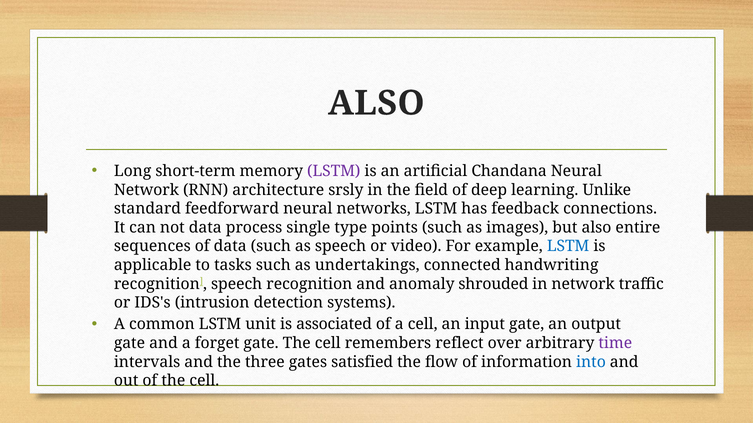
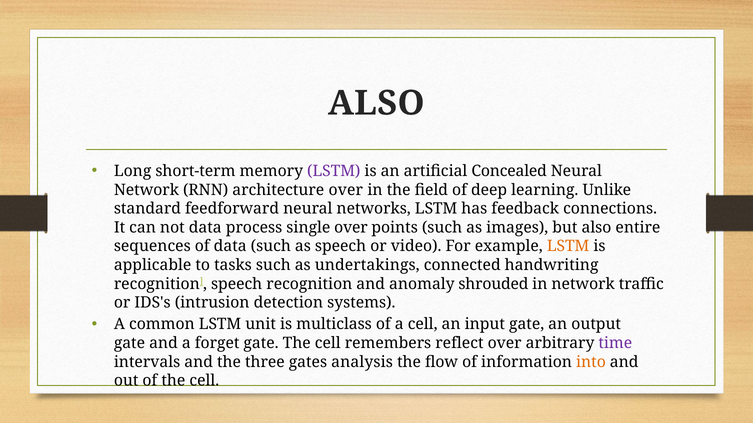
Chandana: Chandana -> Concealed
architecture srsly: srsly -> over
single type: type -> over
LSTM at (568, 247) colour: blue -> orange
associated: associated -> multiclass
satisfied: satisfied -> analysis
into colour: blue -> orange
